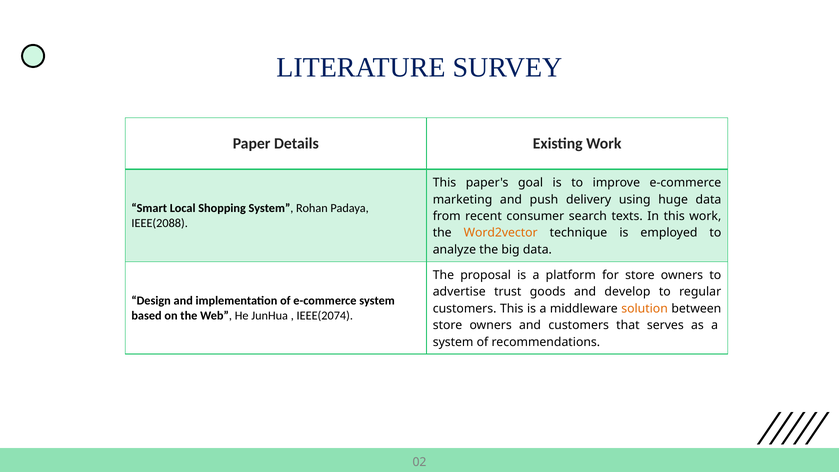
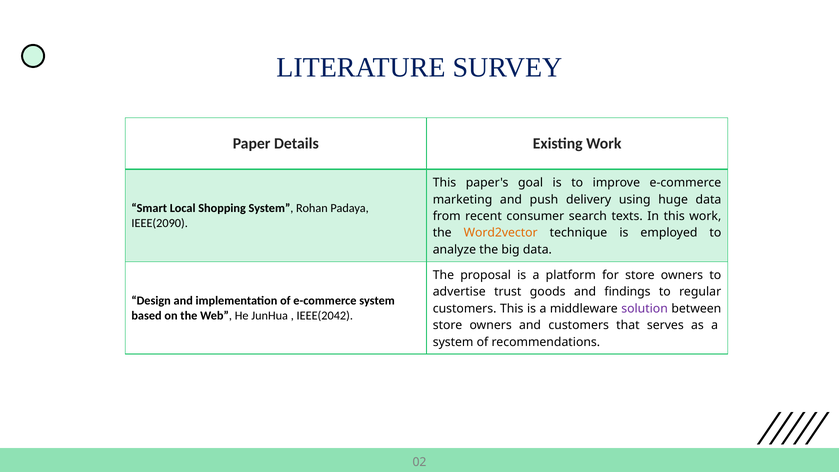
IEEE(2088: IEEE(2088 -> IEEE(2090
develop: develop -> findings
solution colour: orange -> purple
IEEE(2074: IEEE(2074 -> IEEE(2042
